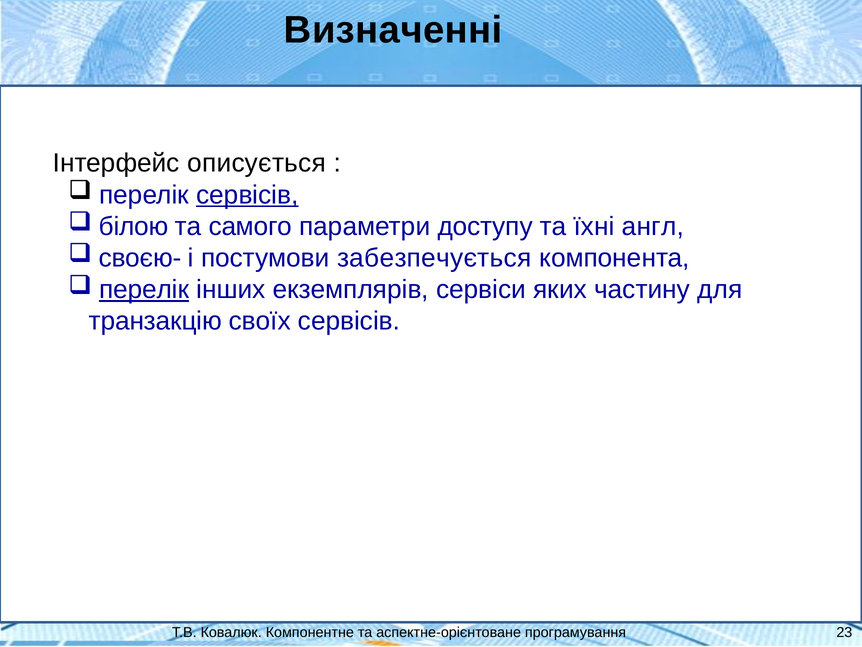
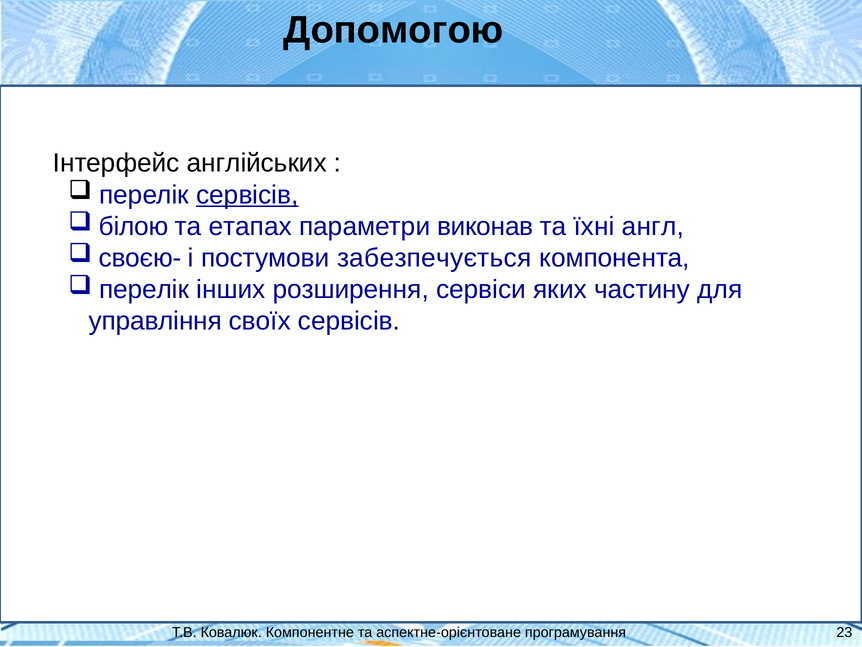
Визначенні: Визначенні -> Допомогою
описується: описується -> англійських
самого: самого -> етапах
доступу: доступу -> виконав
перелік at (144, 289) underline: present -> none
екземплярів: екземплярів -> розширення
транзакцію: транзакцію -> управління
